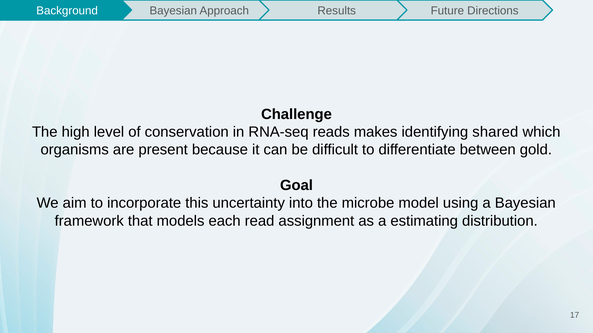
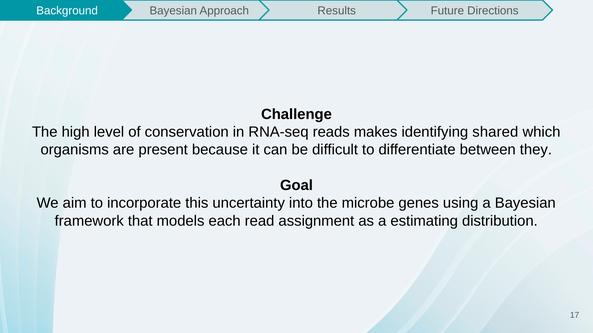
gold: gold -> they
model: model -> genes
